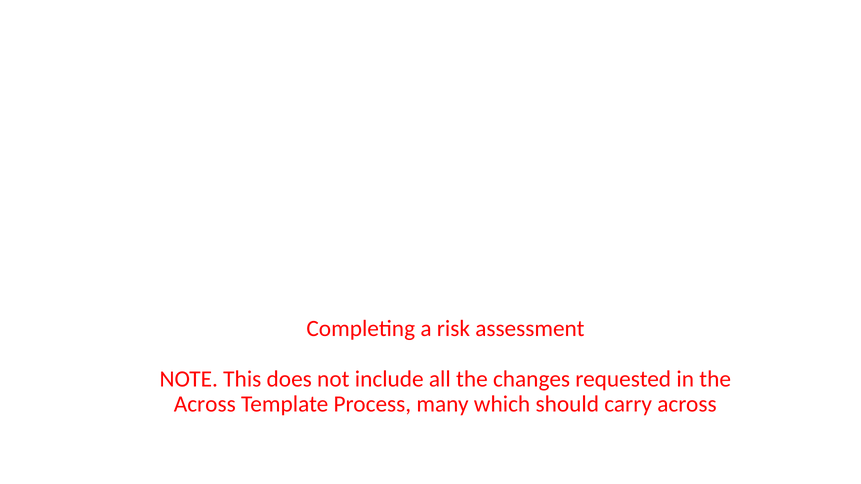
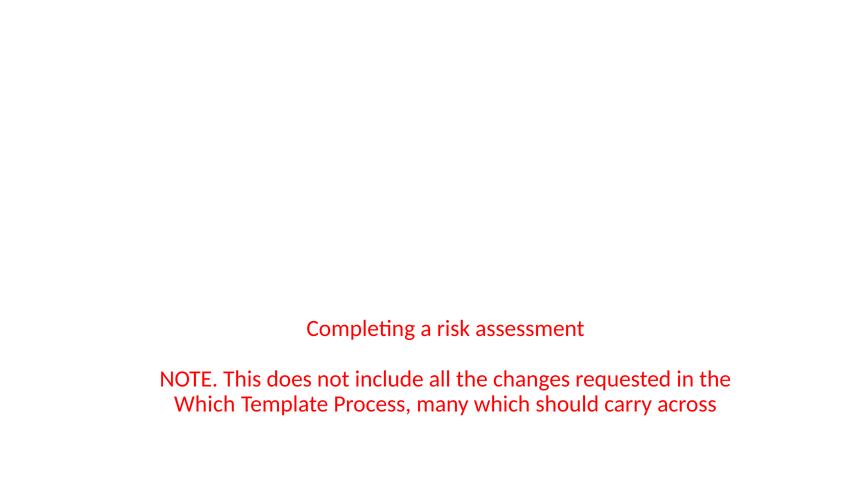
Across at (205, 404): Across -> Which
